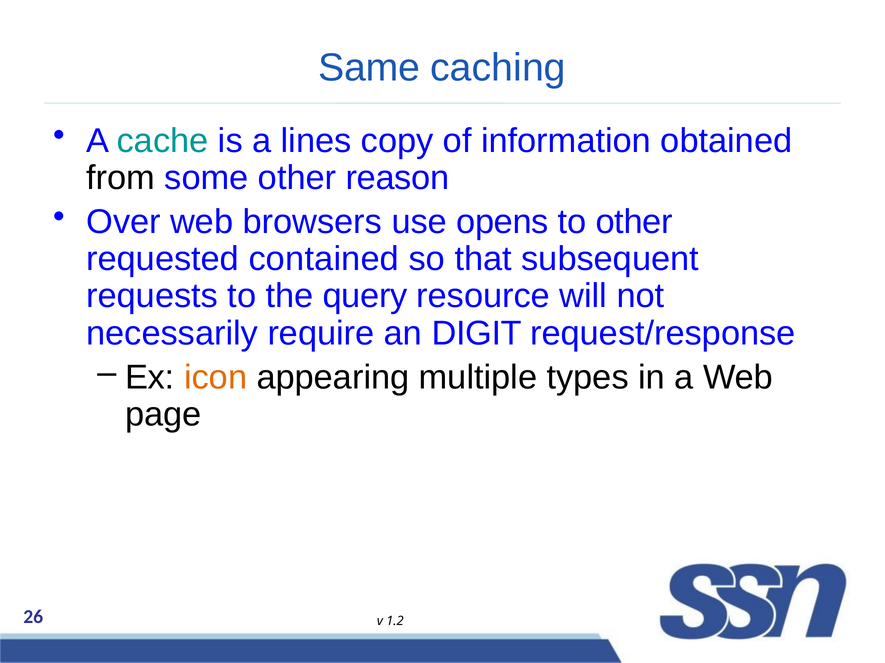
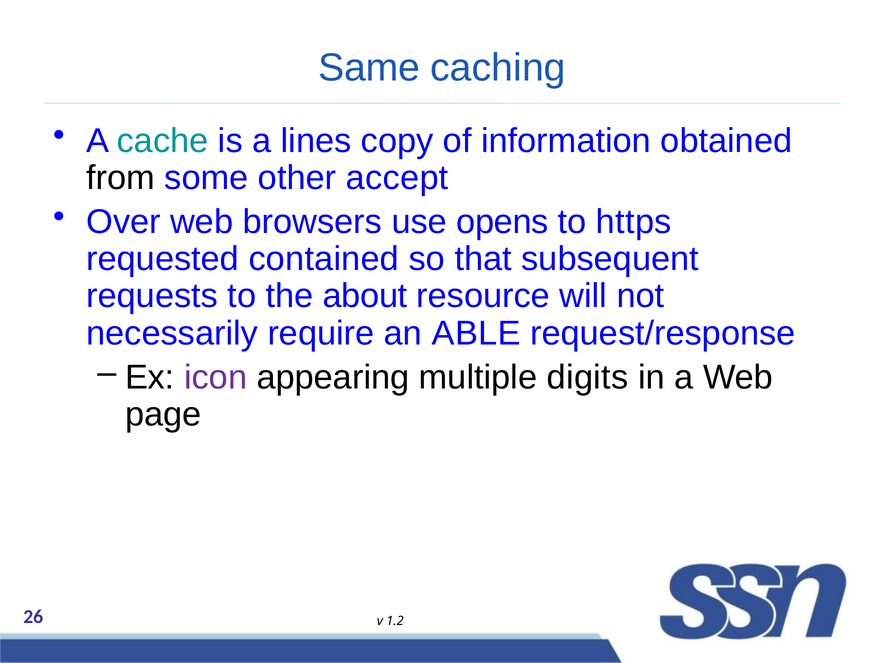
reason: reason -> accept
to other: other -> https
query: query -> about
DIGIT: DIGIT -> ABLE
icon colour: orange -> purple
types: types -> digits
